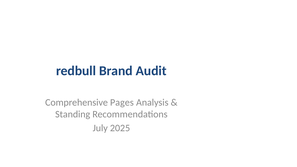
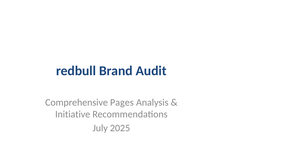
Standing: Standing -> Initiative
